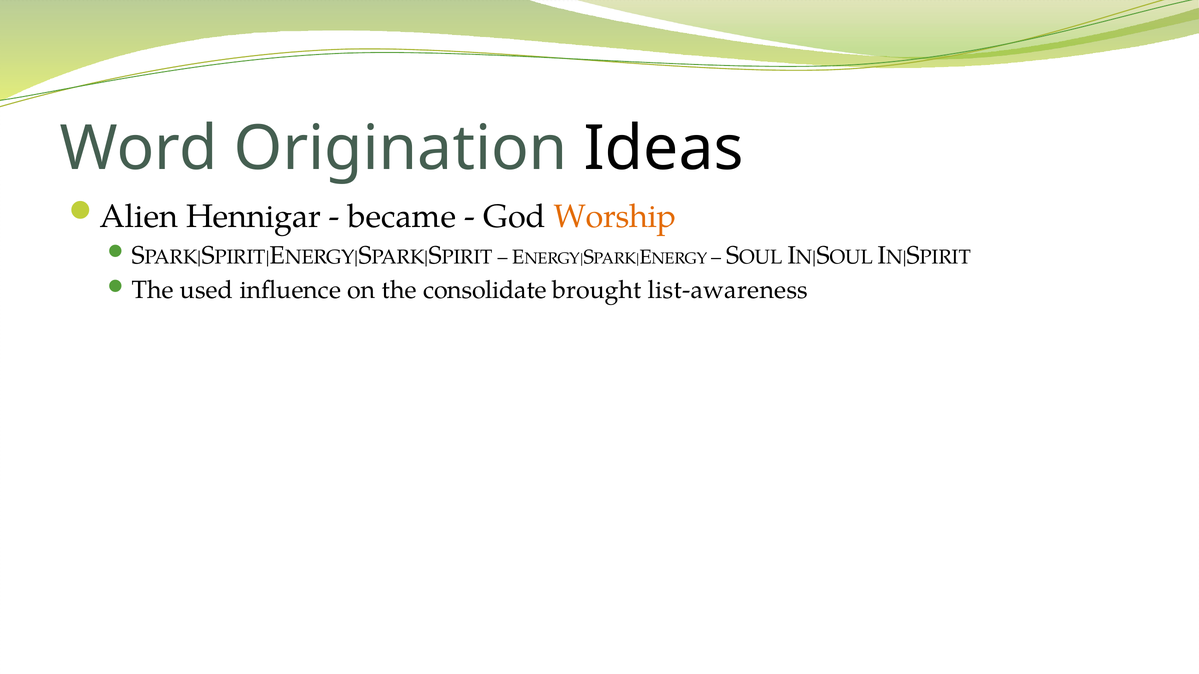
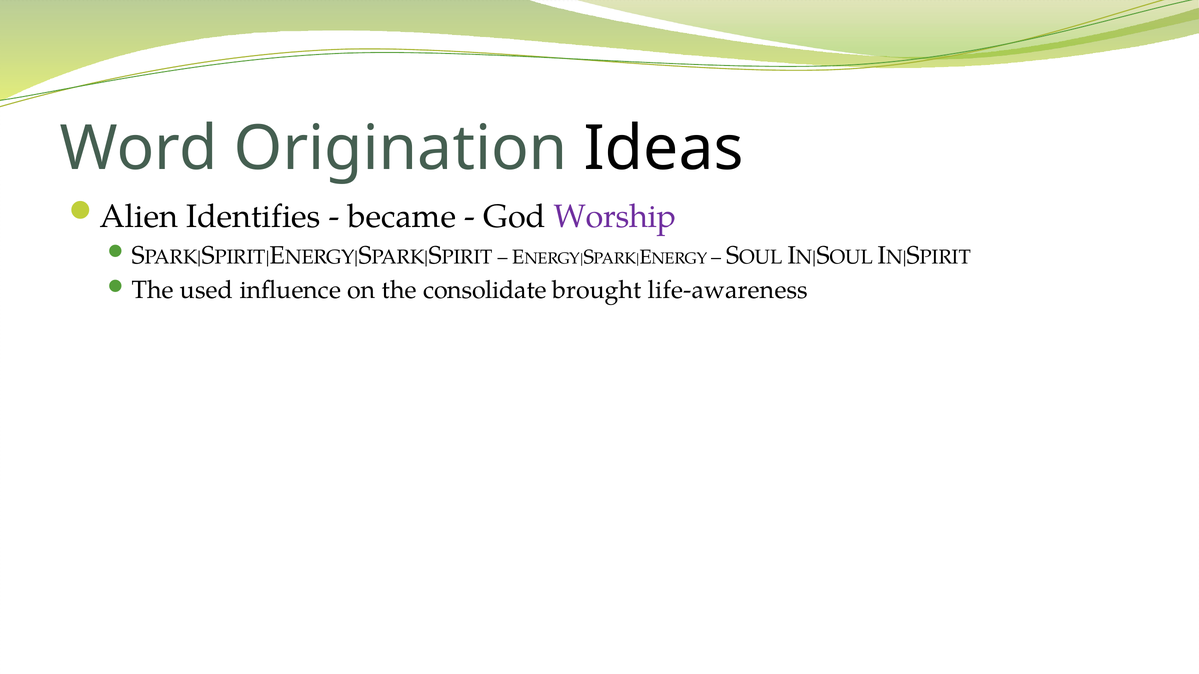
Hennigar: Hennigar -> Identifies
Worship colour: orange -> purple
list-awareness: list-awareness -> life-awareness
